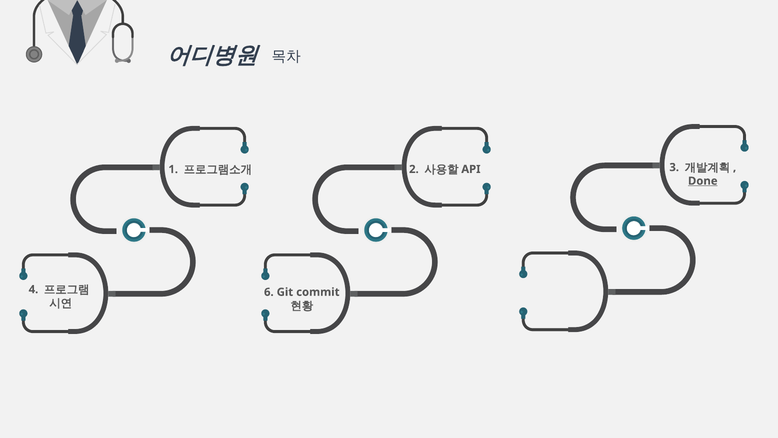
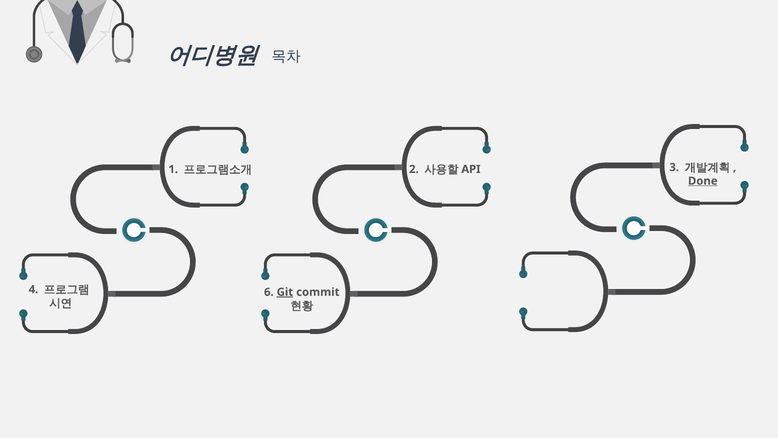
Git underline: none -> present
